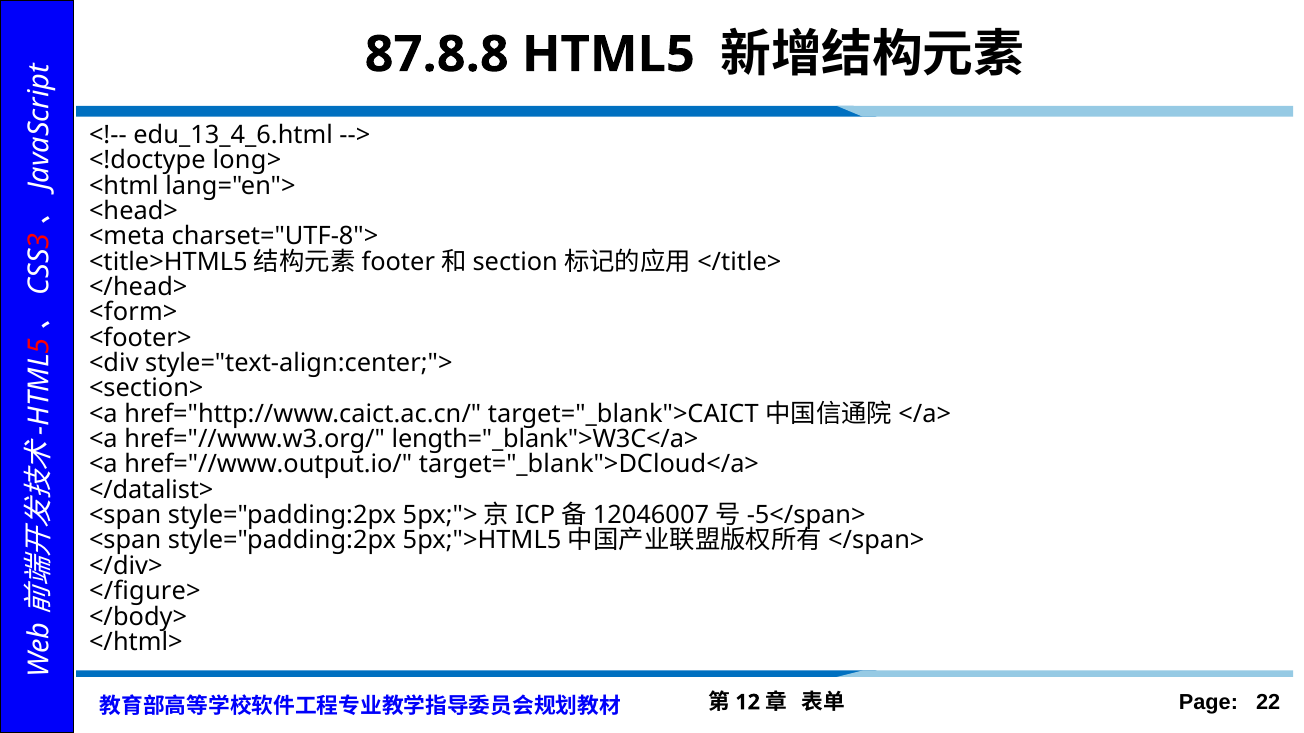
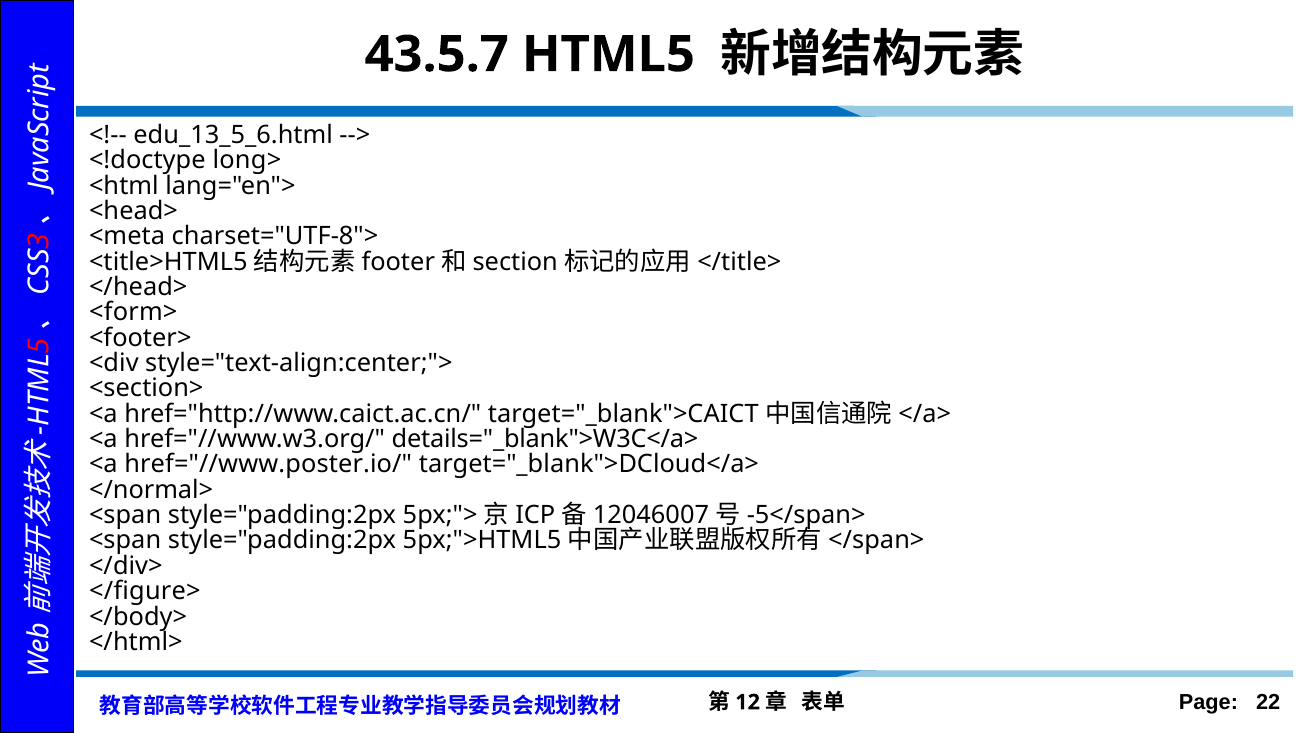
87.8.8: 87.8.8 -> 43.5.7
edu_13_4_6.html: edu_13_4_6.html -> edu_13_5_6.html
length="_blank">W3C</a>: length="_blank">W3C</a> -> details="_blank">W3C</a>
href="//www.output.io/: href="//www.output.io/ -> href="//www.poster.io/
</datalist>: </datalist> -> </normal>
